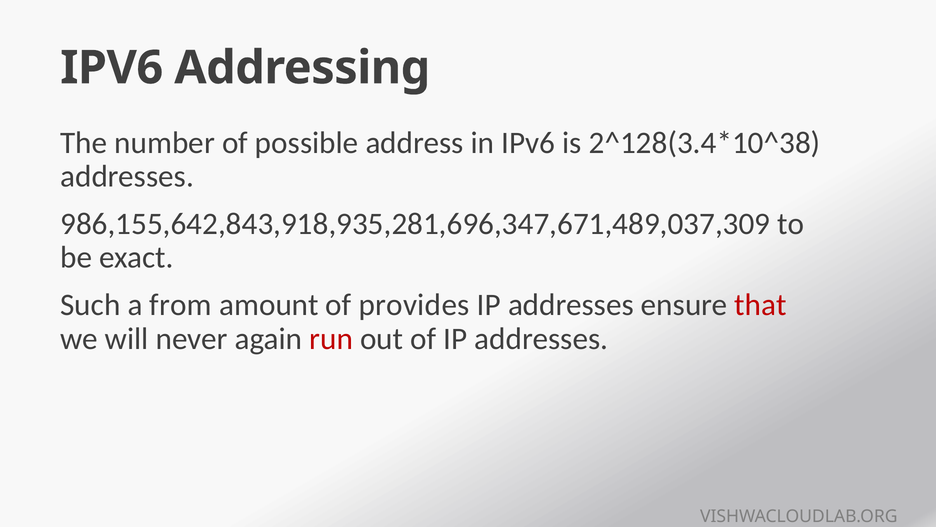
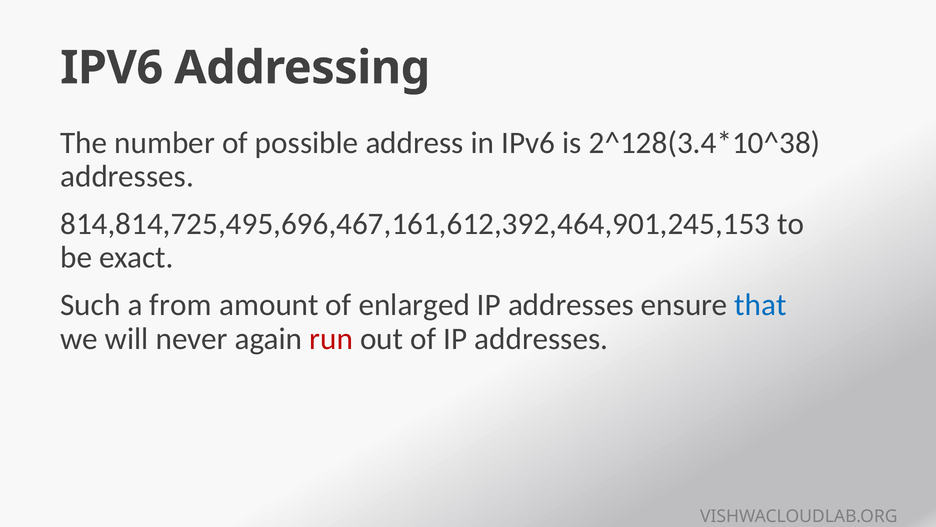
986,155,642,843,918,935,281,696,347,671,489,037,309: 986,155,642,843,918,935,281,696,347,671,489,037,309 -> 814,814,725,495,696,467,161,612,392,464,901,245,153
provides: provides -> enlarged
that colour: red -> blue
